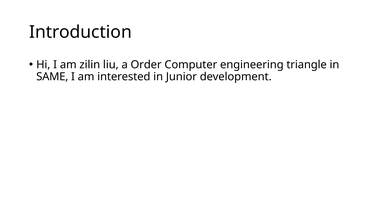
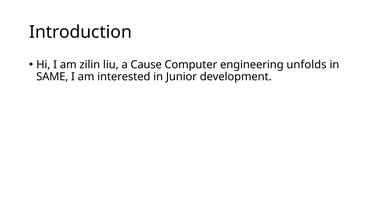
Order: Order -> Cause
triangle: triangle -> unfolds
